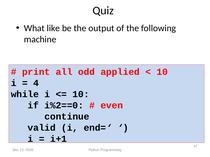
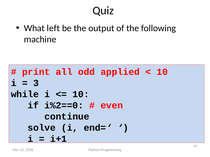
like: like -> left
4: 4 -> 3
valid: valid -> solve
